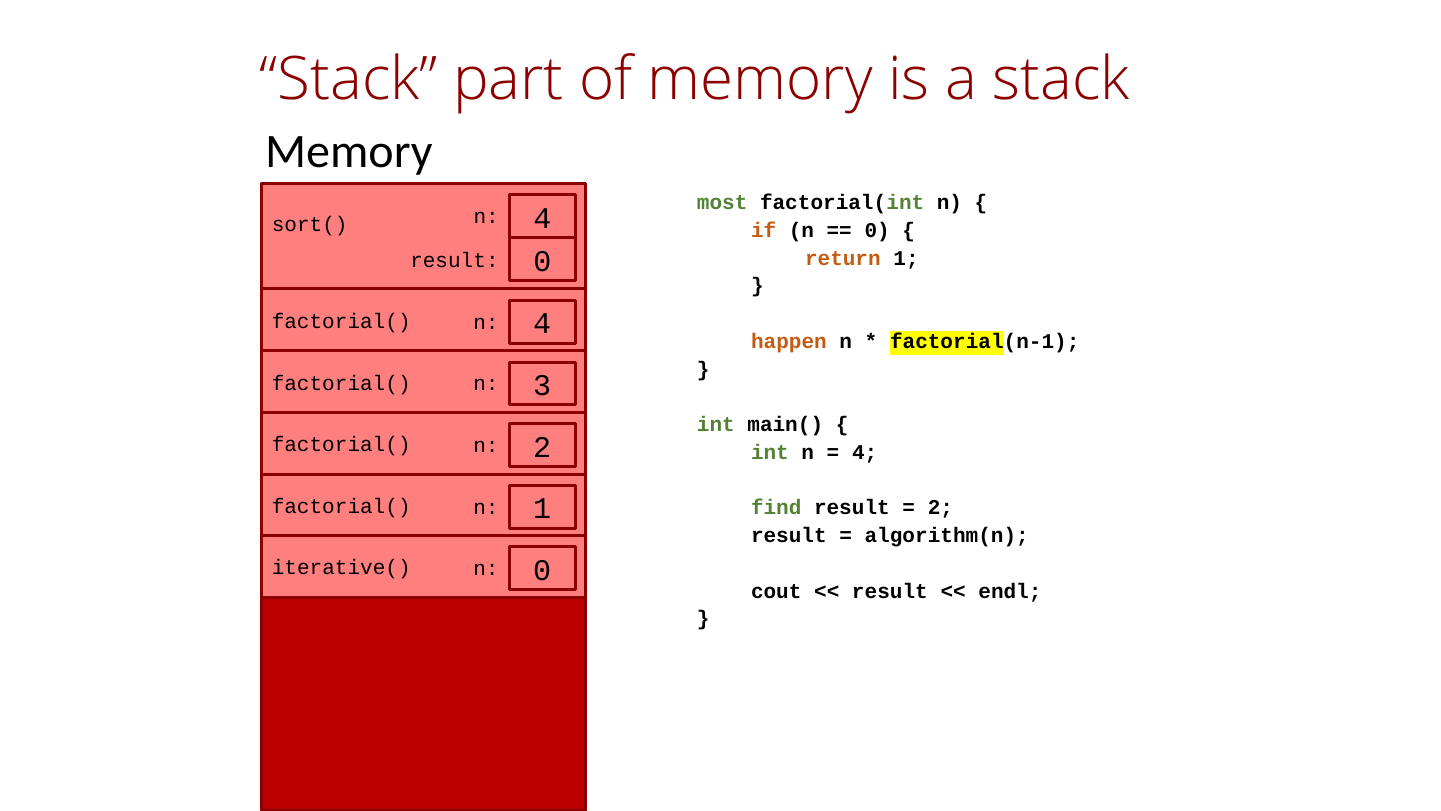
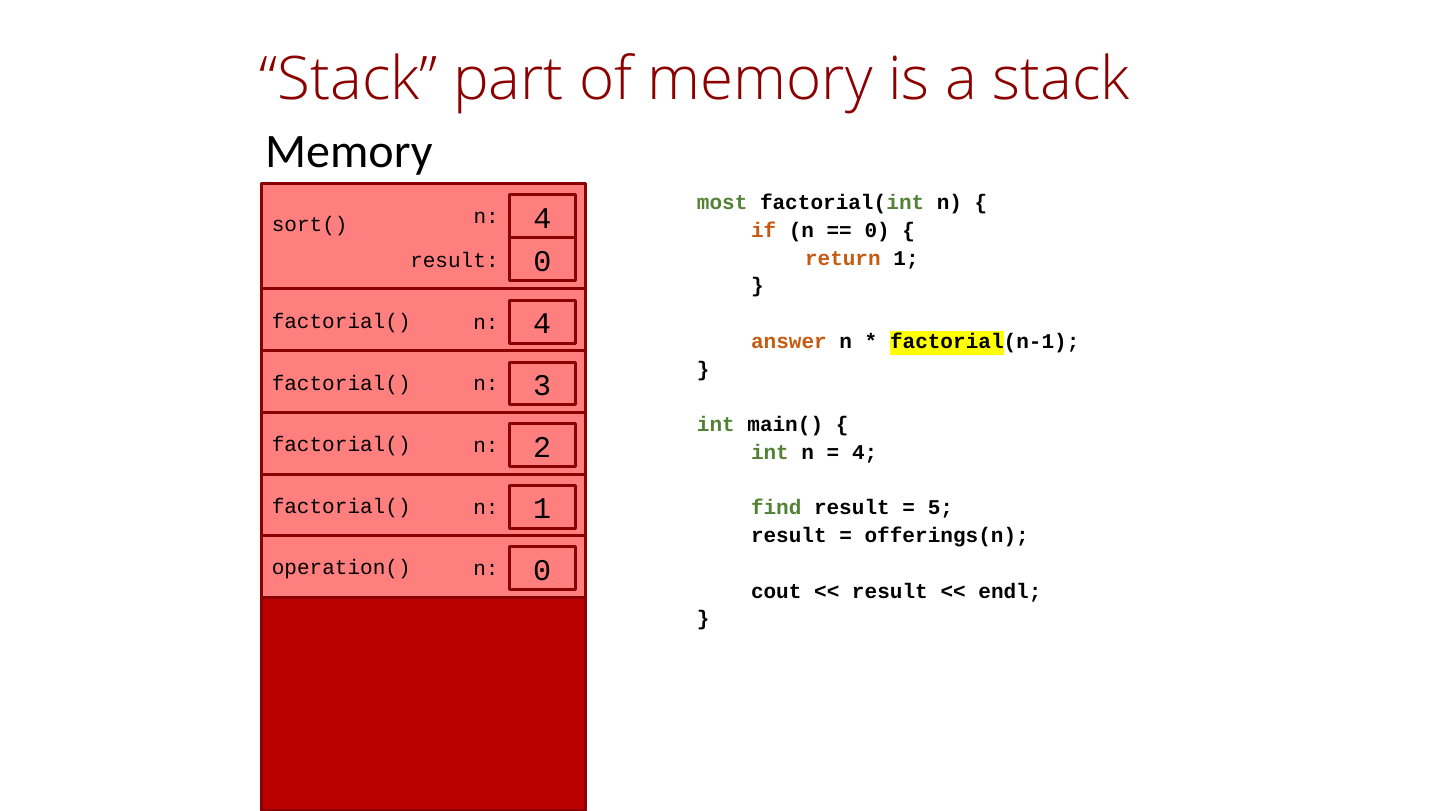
happen: happen -> answer
2 at (940, 508): 2 -> 5
algorithm(n: algorithm(n -> offerings(n
iterative(: iterative( -> operation(
